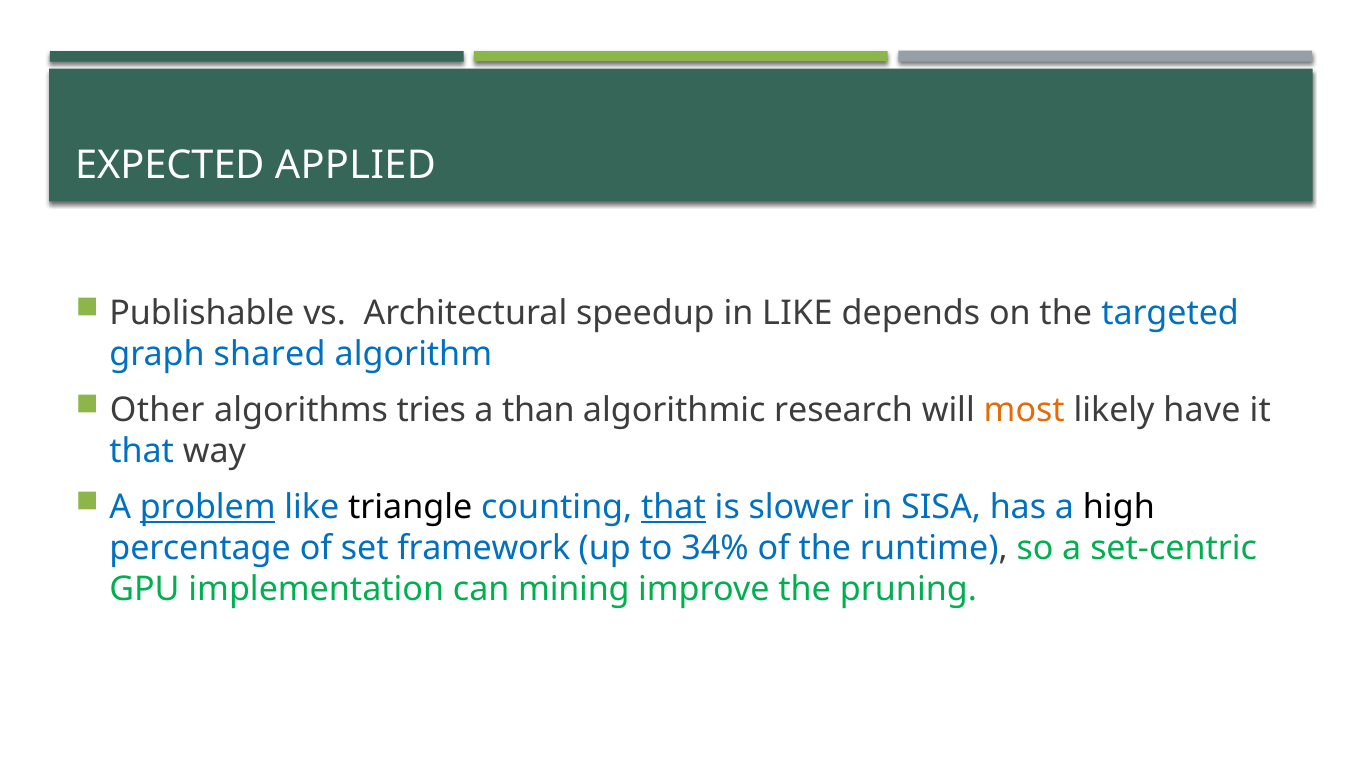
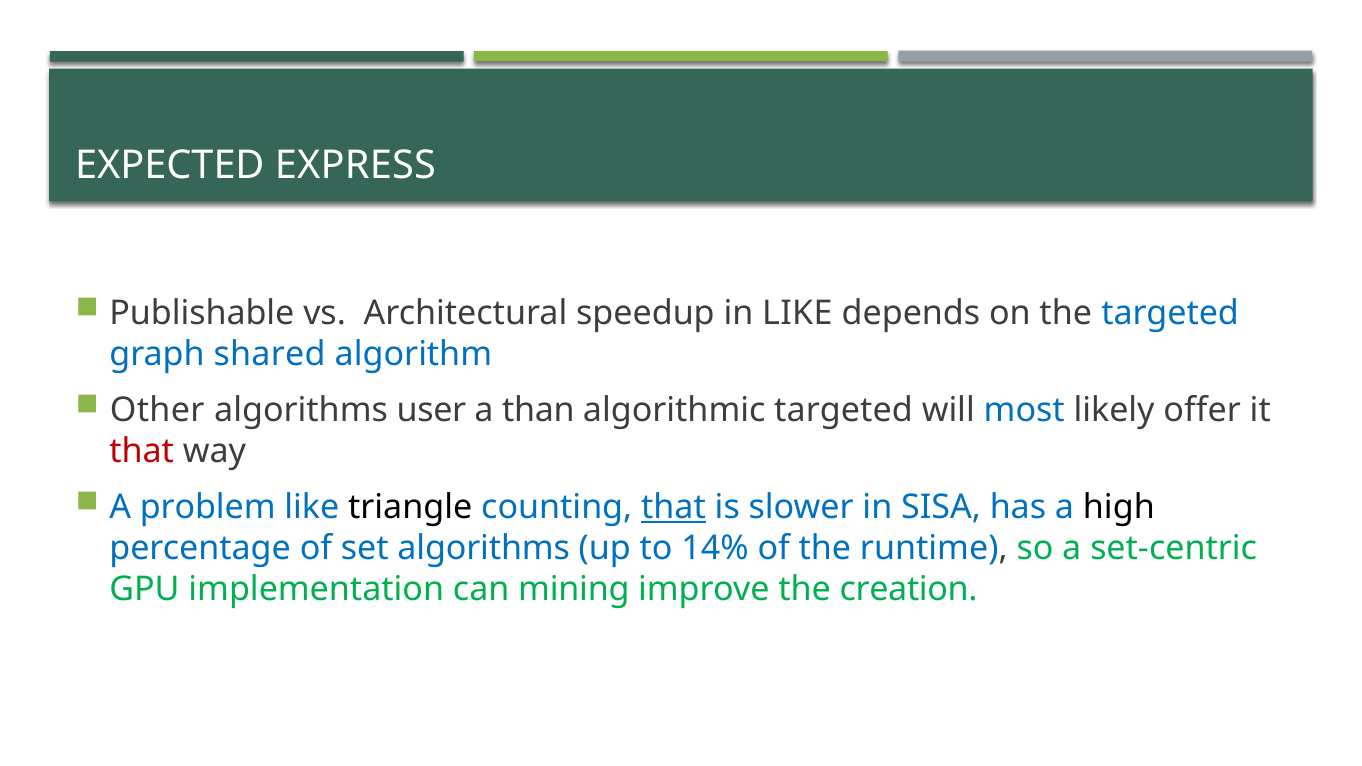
APPLIED: APPLIED -> EXPRESS
tries: tries -> user
algorithmic research: research -> targeted
most colour: orange -> blue
have: have -> offer
that at (142, 451) colour: blue -> red
problem underline: present -> none
set framework: framework -> algorithms
34%: 34% -> 14%
pruning: pruning -> creation
